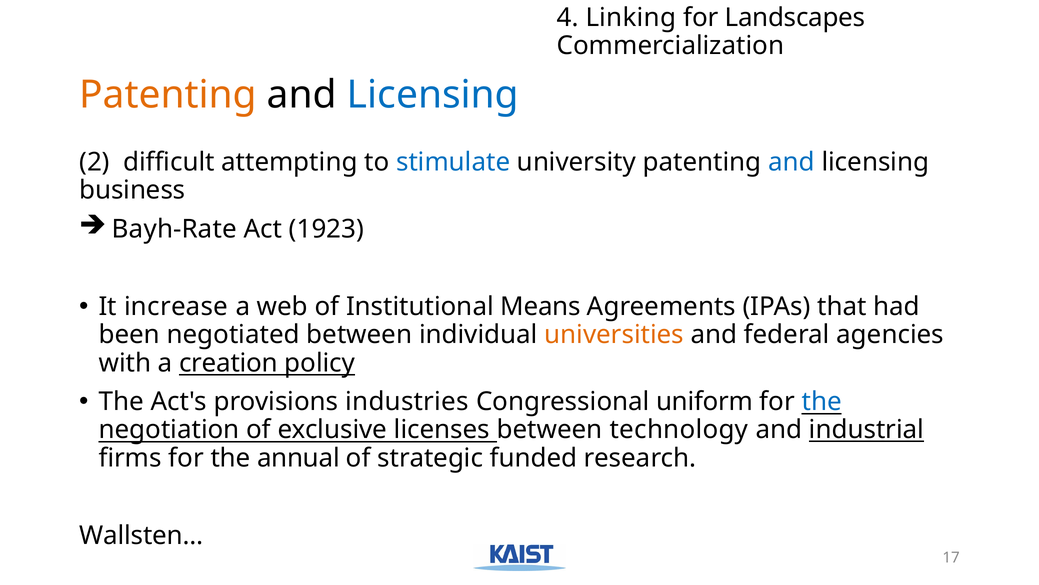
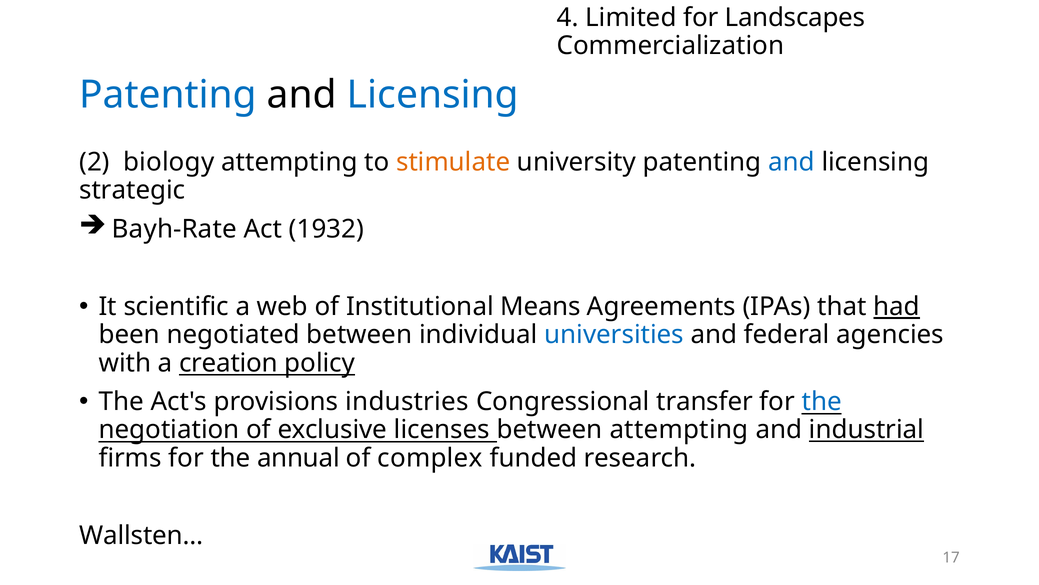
Linking: Linking -> Limited
Patenting at (168, 95) colour: orange -> blue
difficult: difficult -> biology
stimulate colour: blue -> orange
business: business -> strategic
1923: 1923 -> 1932
increase: increase -> scientific
had underline: none -> present
universities colour: orange -> blue
uniform: uniform -> transfer
between technology: technology -> attempting
strategic: strategic -> complex
